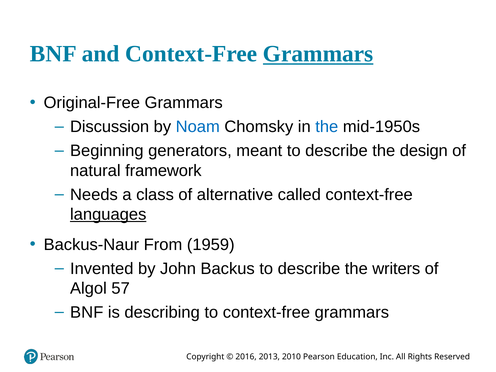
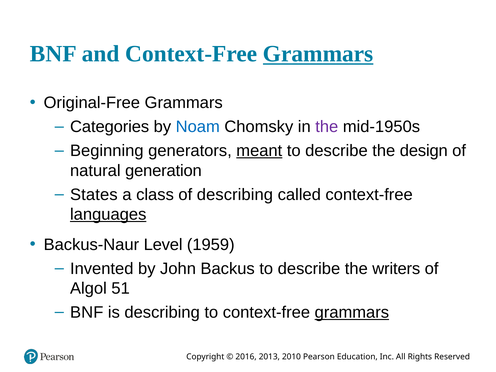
Discussion: Discussion -> Categories
the at (327, 127) colour: blue -> purple
meant underline: none -> present
framework: framework -> generation
Needs: Needs -> States
of alternative: alternative -> describing
From: From -> Level
57: 57 -> 51
grammars at (352, 312) underline: none -> present
